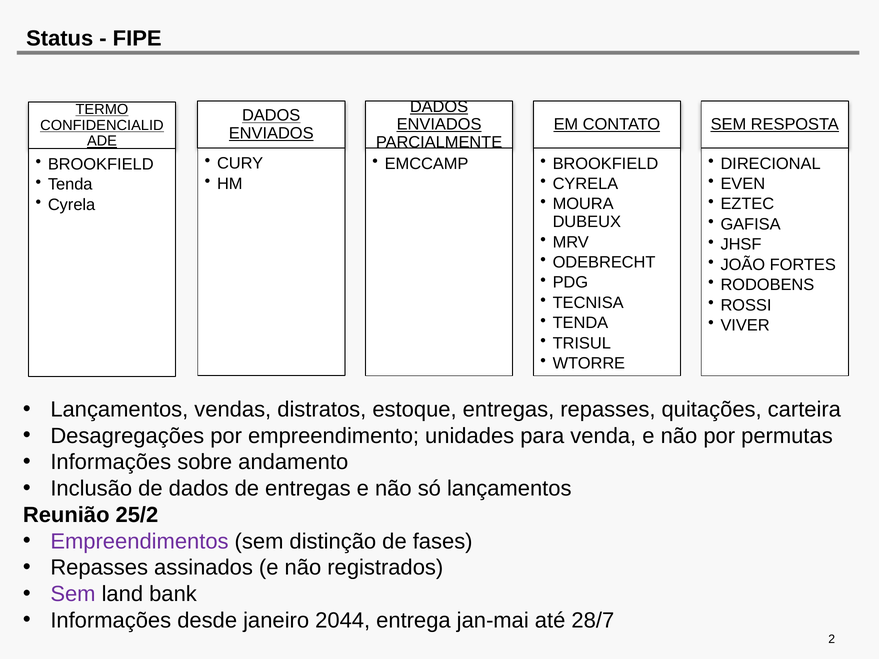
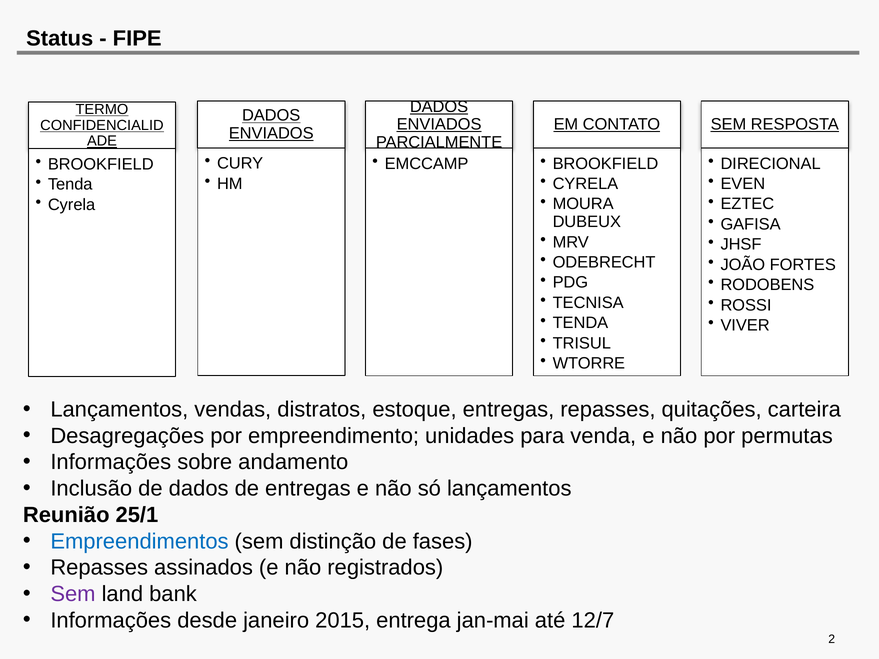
25/2: 25/2 -> 25/1
Empreendimentos colour: purple -> blue
2044: 2044 -> 2015
28/7: 28/7 -> 12/7
